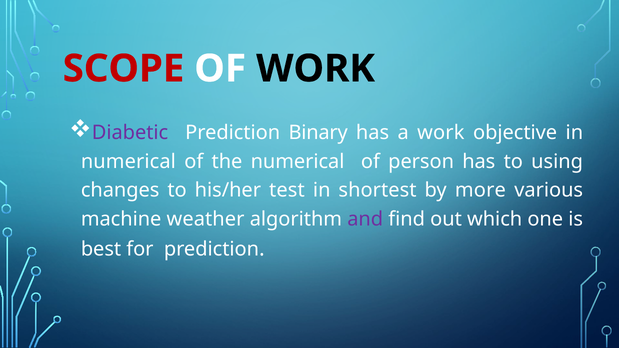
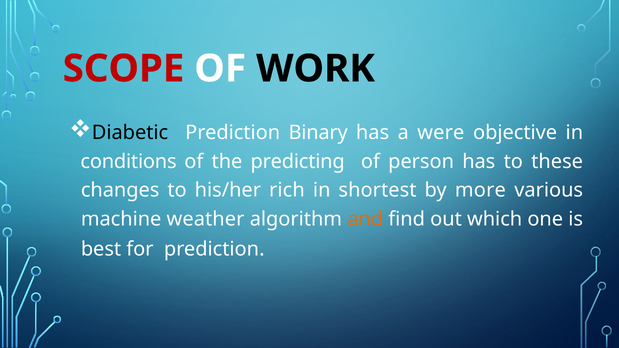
Diabetic colour: purple -> black
a work: work -> were
numerical at (128, 162): numerical -> conditions
the numerical: numerical -> predicting
using: using -> these
test: test -> rich
and colour: purple -> orange
